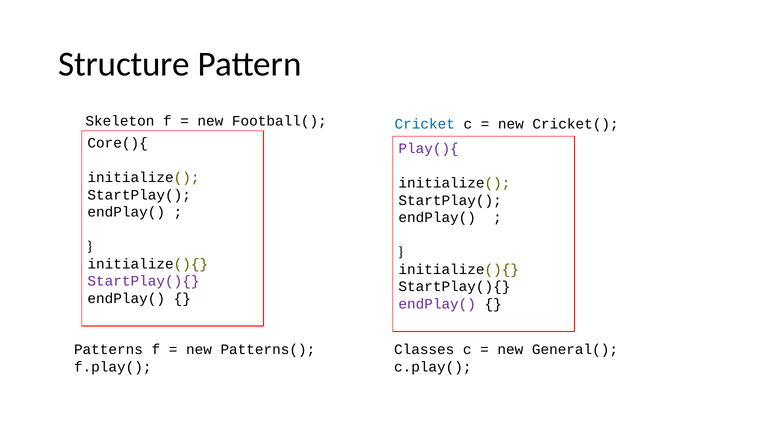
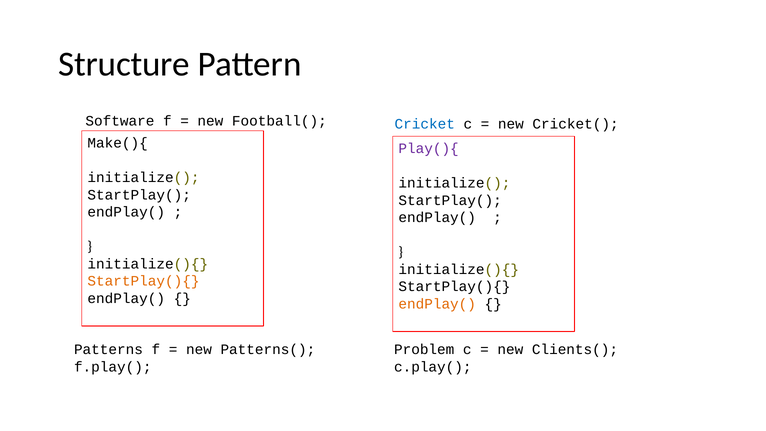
Skeleton: Skeleton -> Software
Core(){: Core(){ -> Make(){
StartPlay(){ at (143, 281) colour: purple -> orange
endPlay( at (437, 304) colour: purple -> orange
Classes: Classes -> Problem
General(: General( -> Clients(
